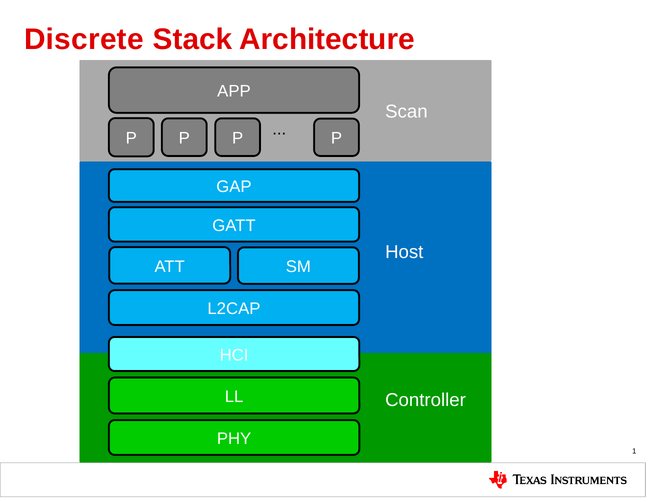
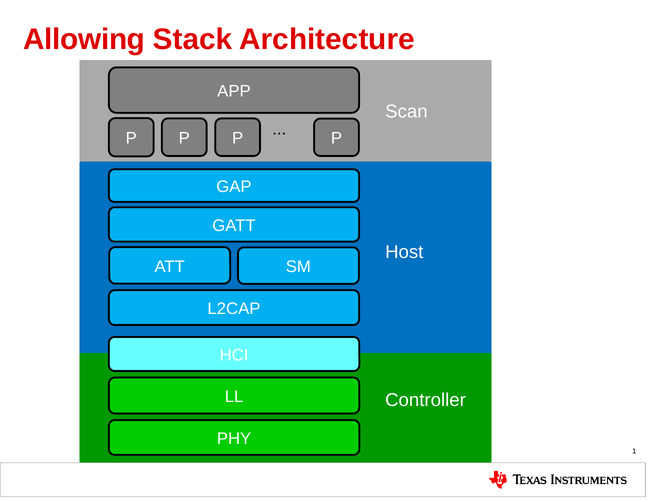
Discrete: Discrete -> Allowing
